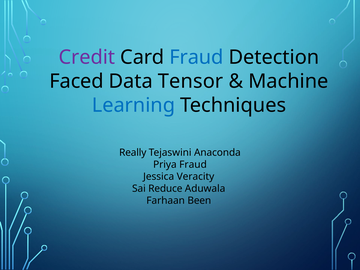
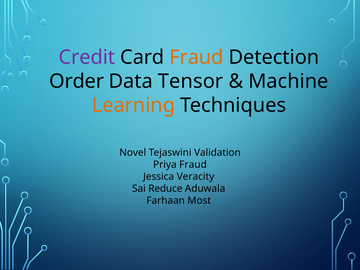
Fraud at (196, 57) colour: blue -> orange
Faced: Faced -> Order
Learning colour: blue -> orange
Really: Really -> Novel
Anaconda: Anaconda -> Validation
Been: Been -> Most
